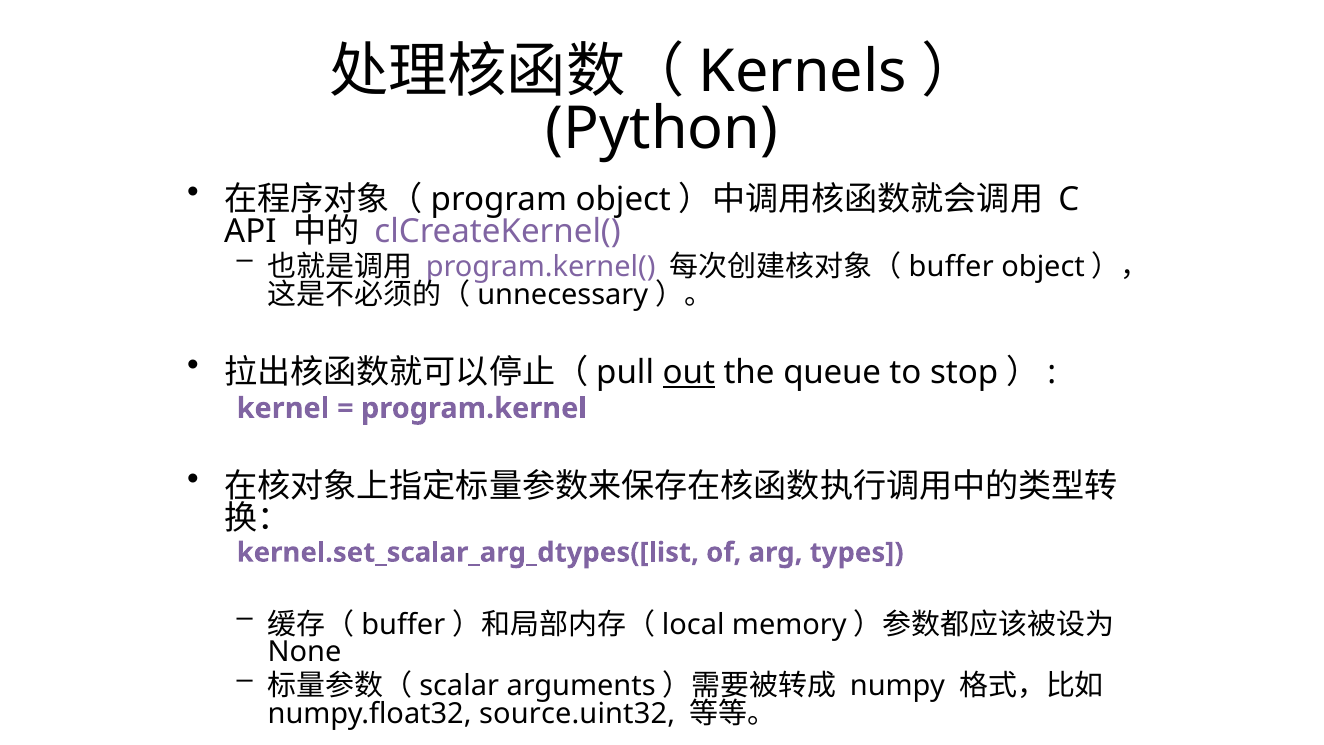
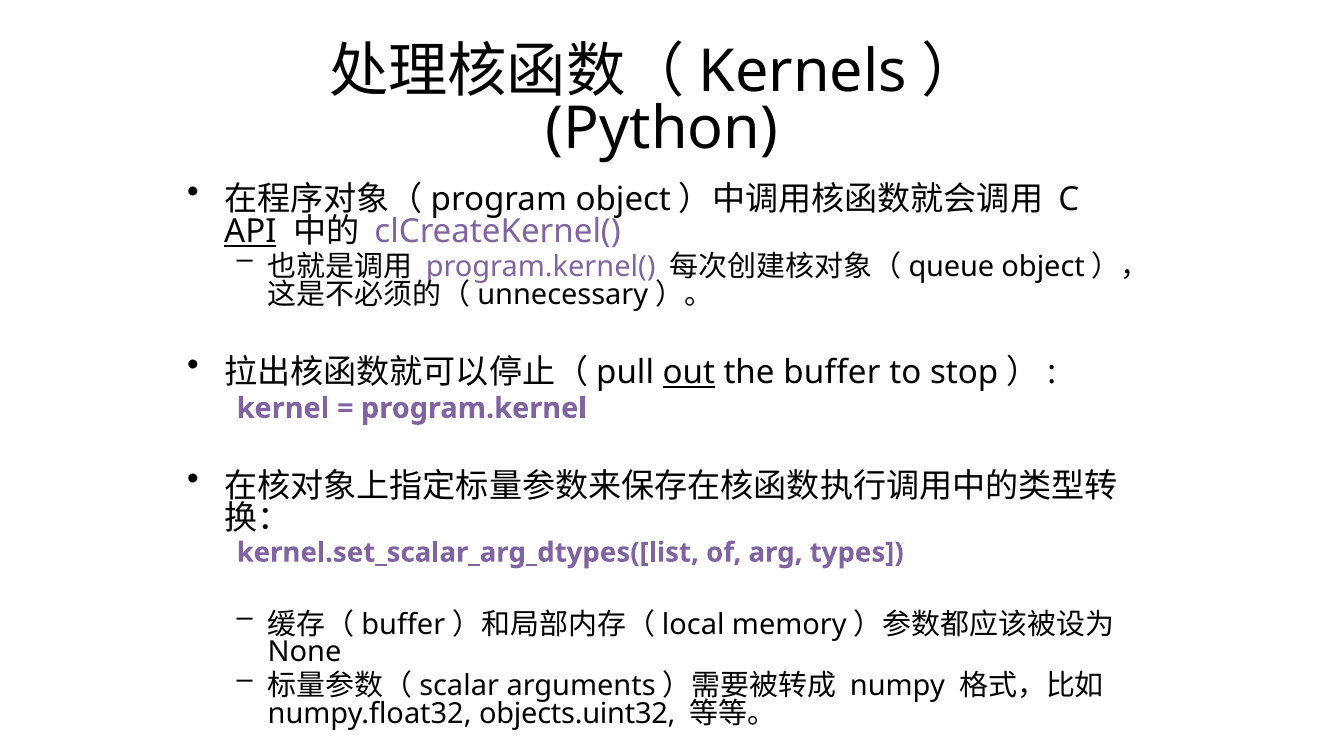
API underline: none -> present
buffer at (951, 267): buffer -> queue
the queue: queue -> buffer
source.uint32: source.uint32 -> objects.uint32
